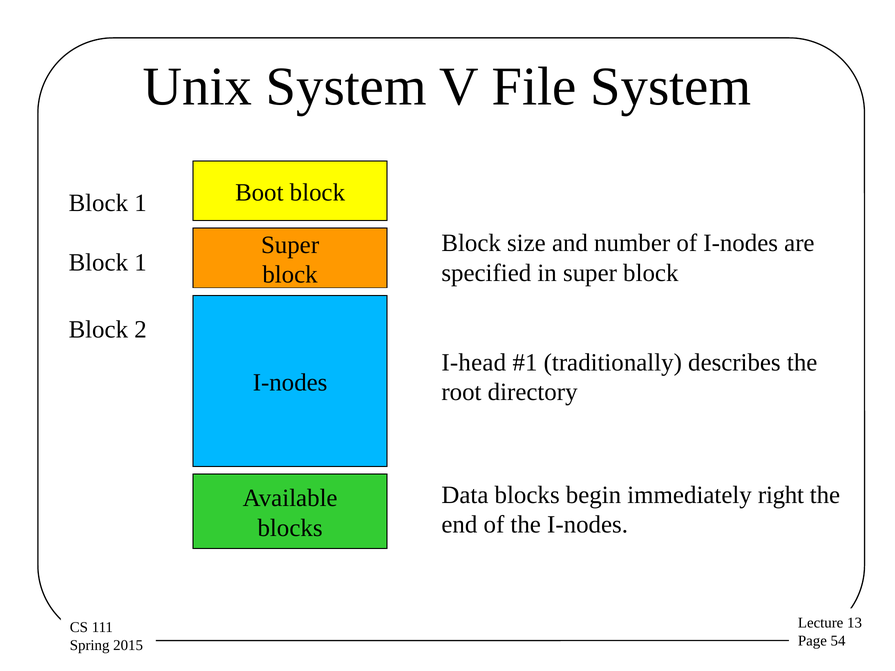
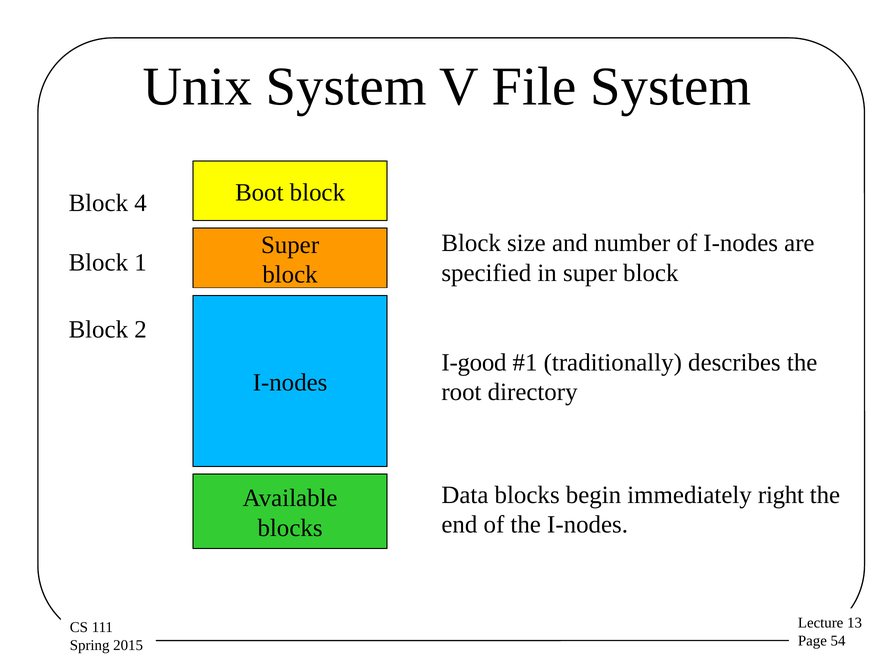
1 at (140, 203): 1 -> 4
I-head: I-head -> I-good
